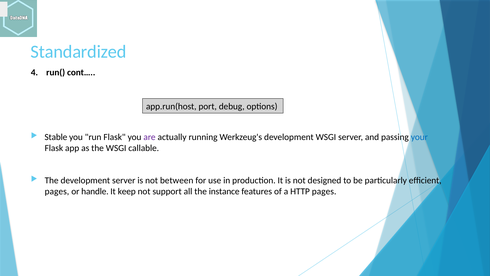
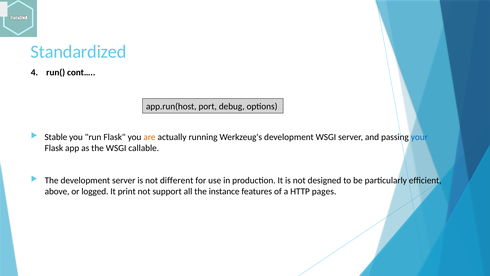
are colour: purple -> orange
between: between -> different
pages at (57, 191): pages -> above
handle: handle -> logged
keep: keep -> print
